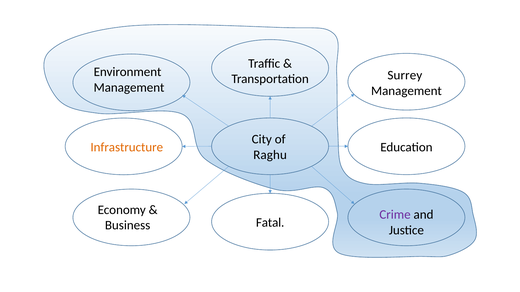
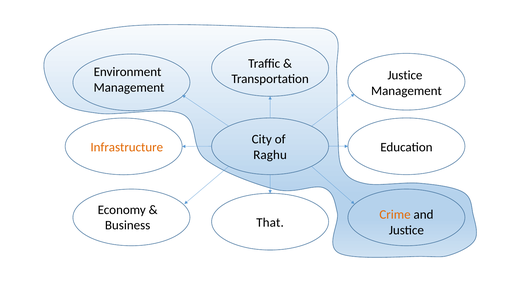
Transportation Surrey: Surrey -> Justice
Crime colour: purple -> orange
Fatal: Fatal -> That
